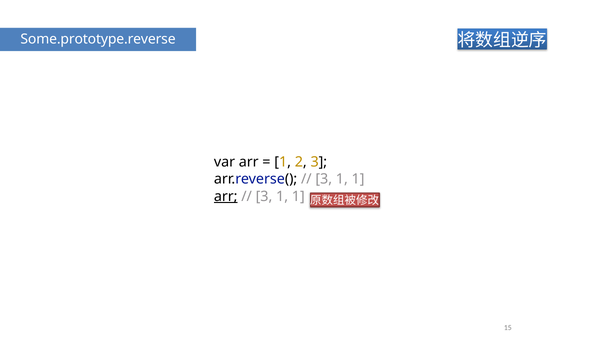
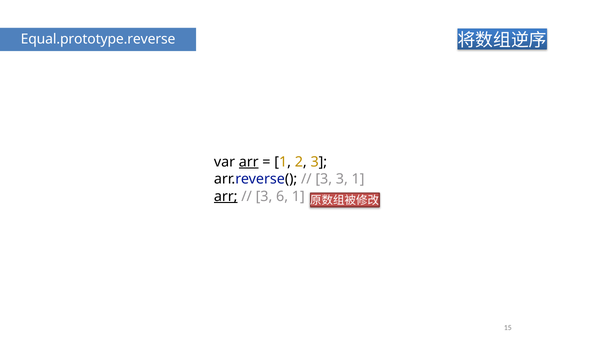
Some.prototype.reverse: Some.prototype.reverse -> Equal.prototype.reverse
arr at (249, 162) underline: none -> present
1 at (342, 180): 1 -> 3
1 at (282, 197): 1 -> 6
